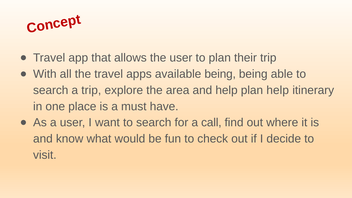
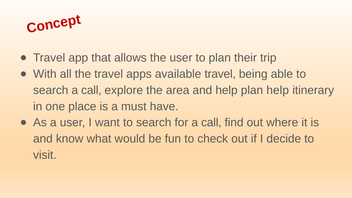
available being: being -> travel
search a trip: trip -> call
